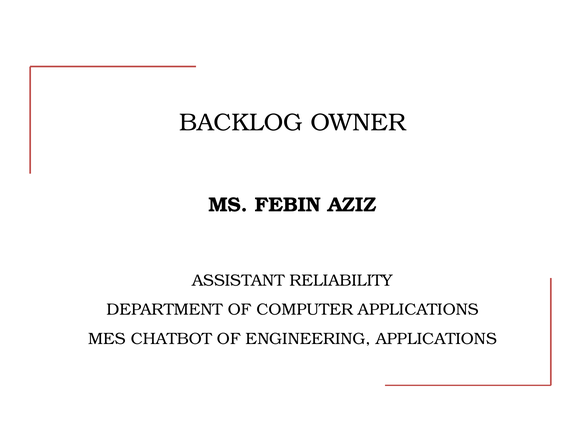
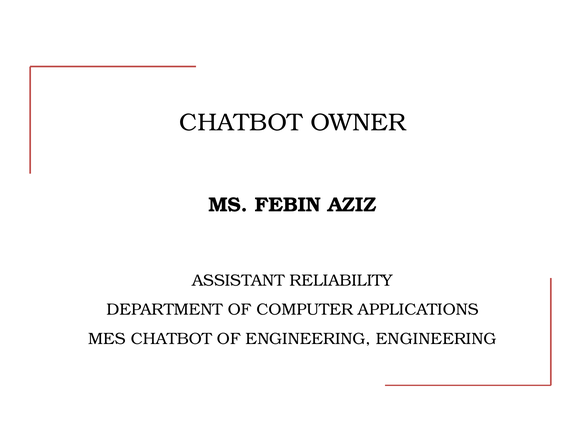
BACKLOG at (241, 122): BACKLOG -> CHATBOT
ENGINEERING APPLICATIONS: APPLICATIONS -> ENGINEERING
